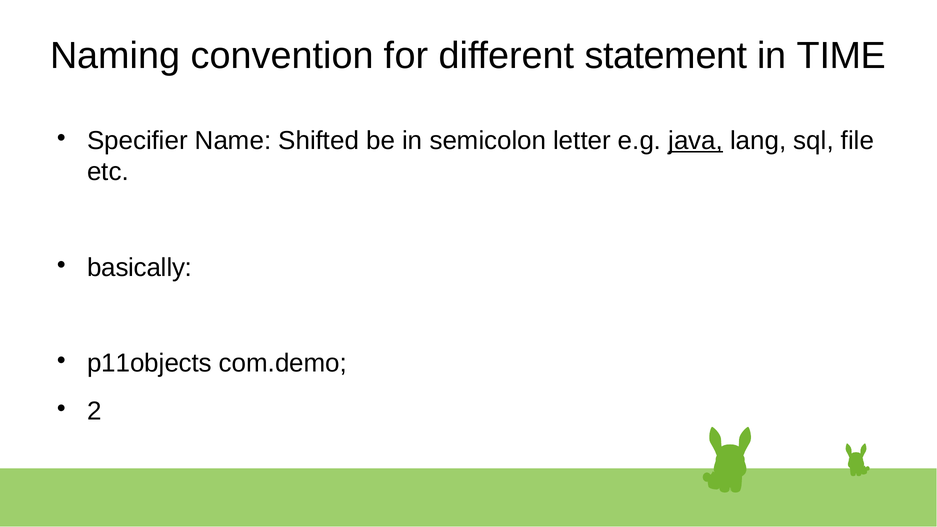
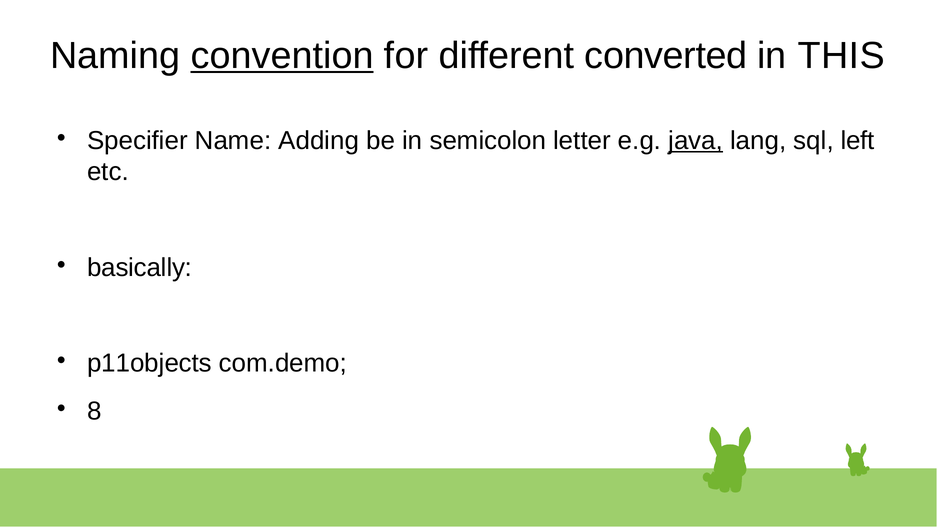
convention underline: none -> present
statement: statement -> converted
TIME: TIME -> THIS
Shifted: Shifted -> Adding
file: file -> left
2: 2 -> 8
